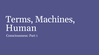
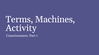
Human: Human -> Activity
